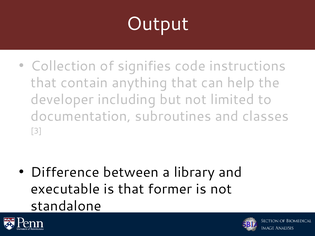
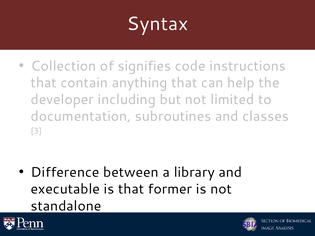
Output: Output -> Syntax
